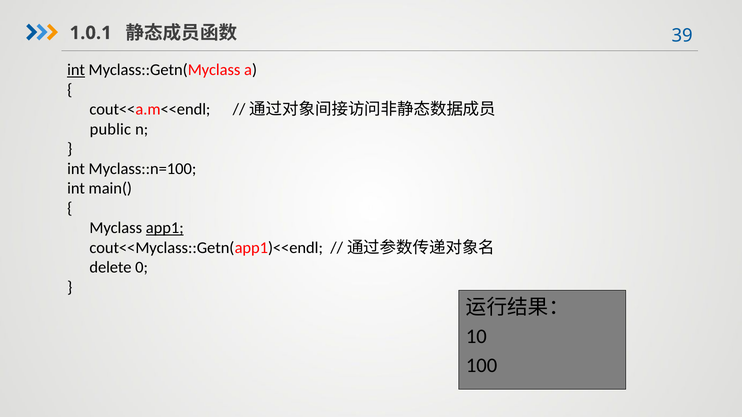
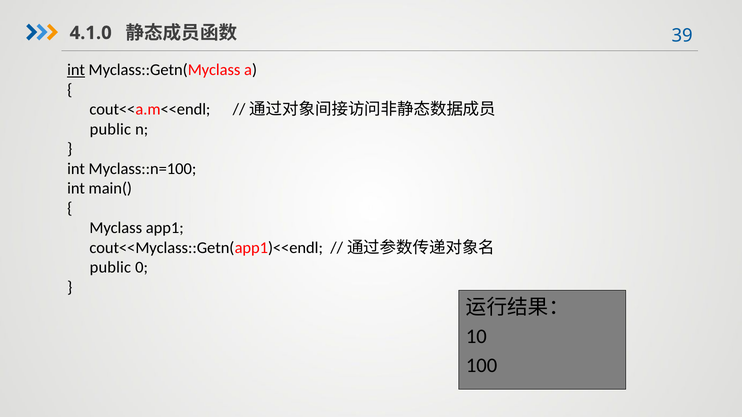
1.0.1: 1.0.1 -> 4.1.0
app1 underline: present -> none
delete at (110, 268): delete -> public
